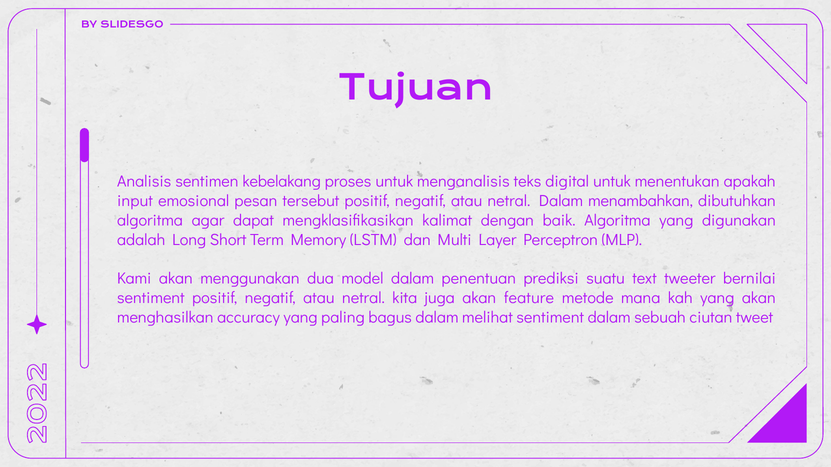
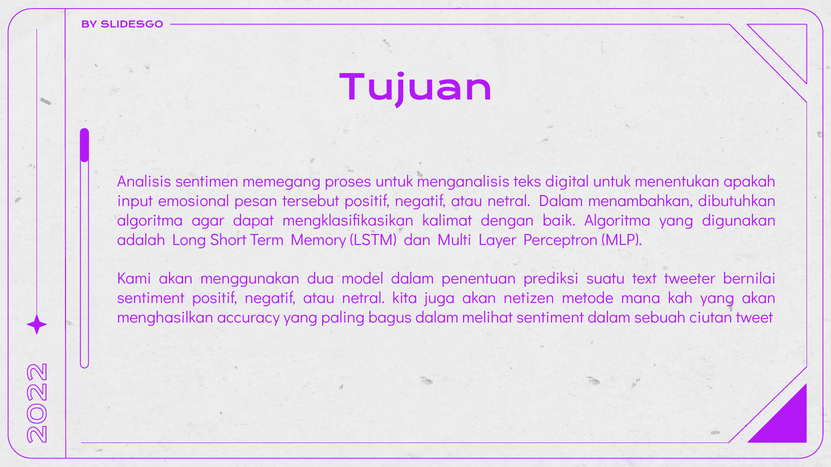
kebelakang: kebelakang -> memegang
feature: feature -> netizen
